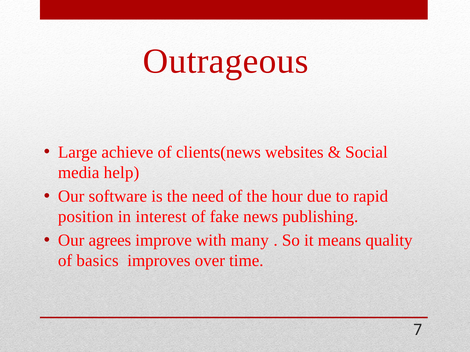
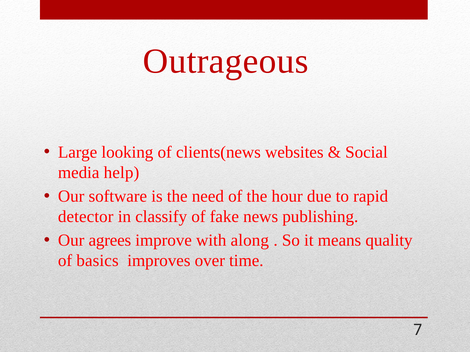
achieve: achieve -> looking
position: position -> detector
interest: interest -> classify
many: many -> along
